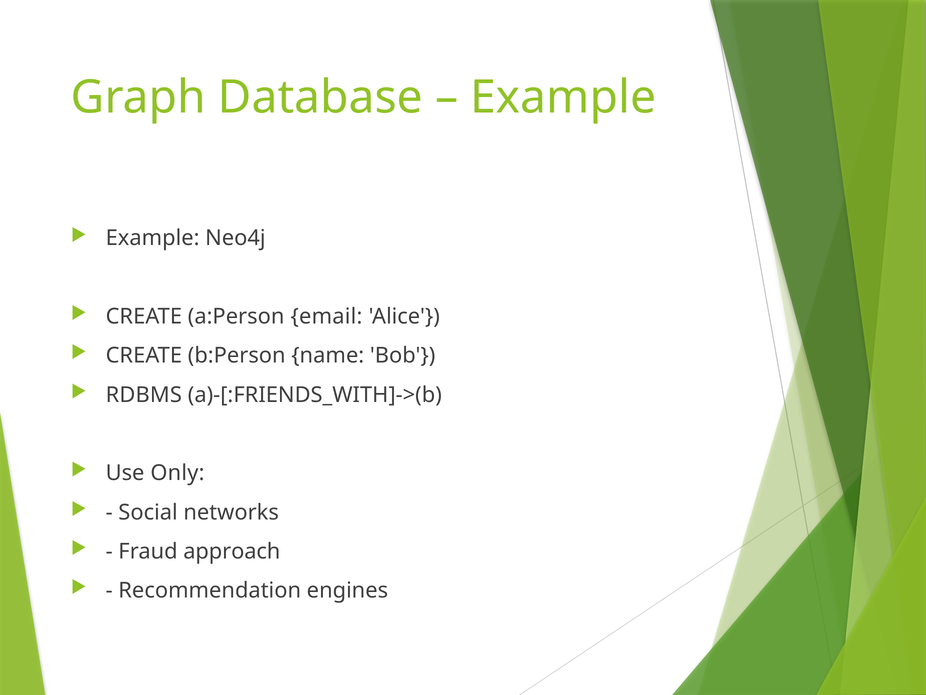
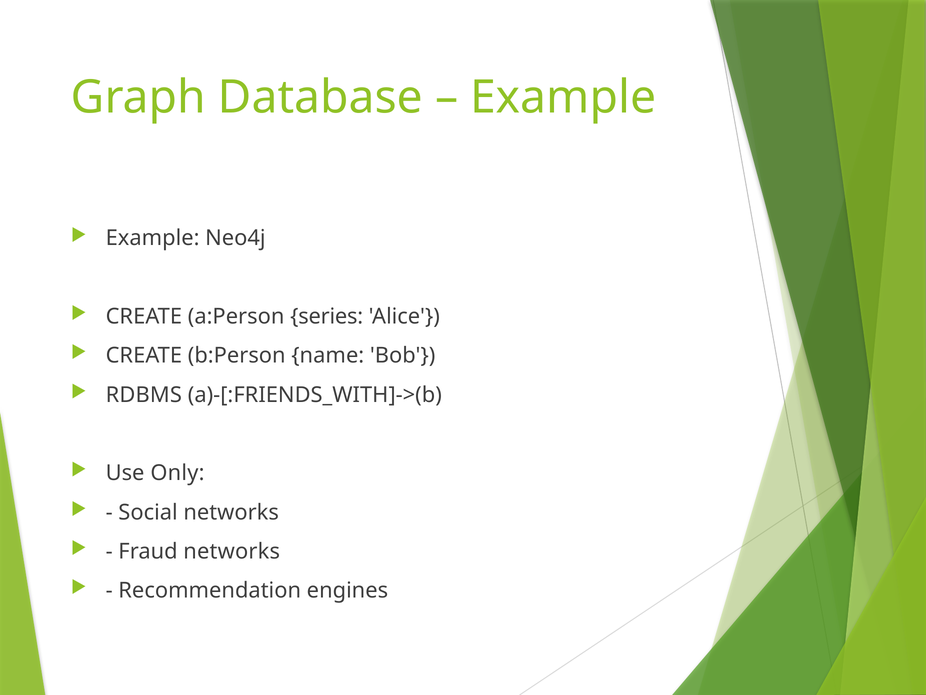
email: email -> series
Fraud approach: approach -> networks
